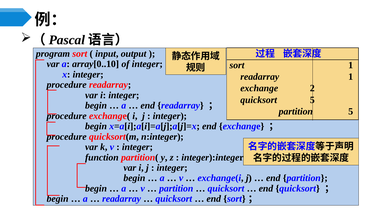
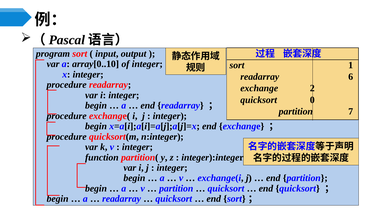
readarray 1: 1 -> 6
quicksort 5: 5 -> 0
partition 5: 5 -> 7
